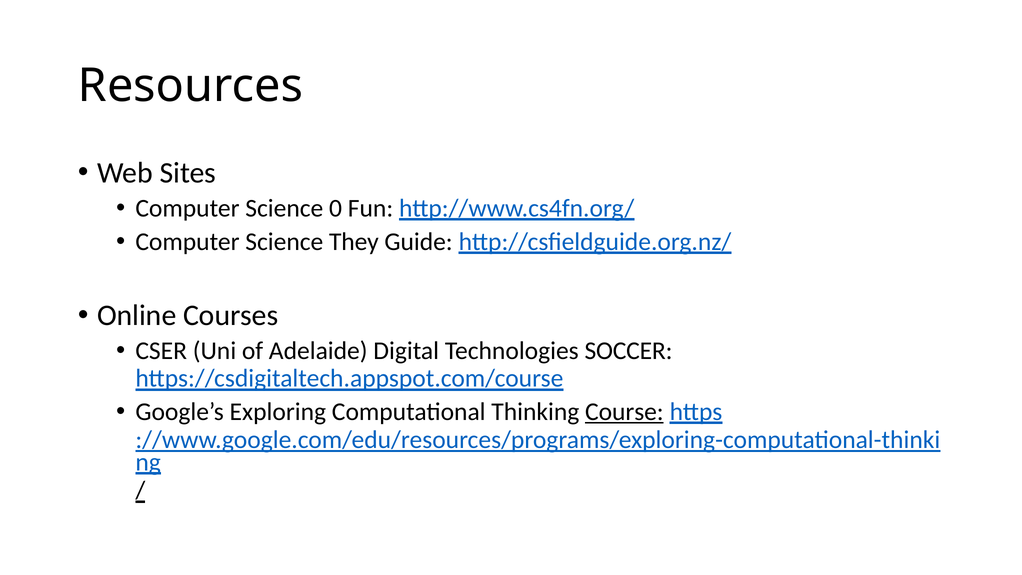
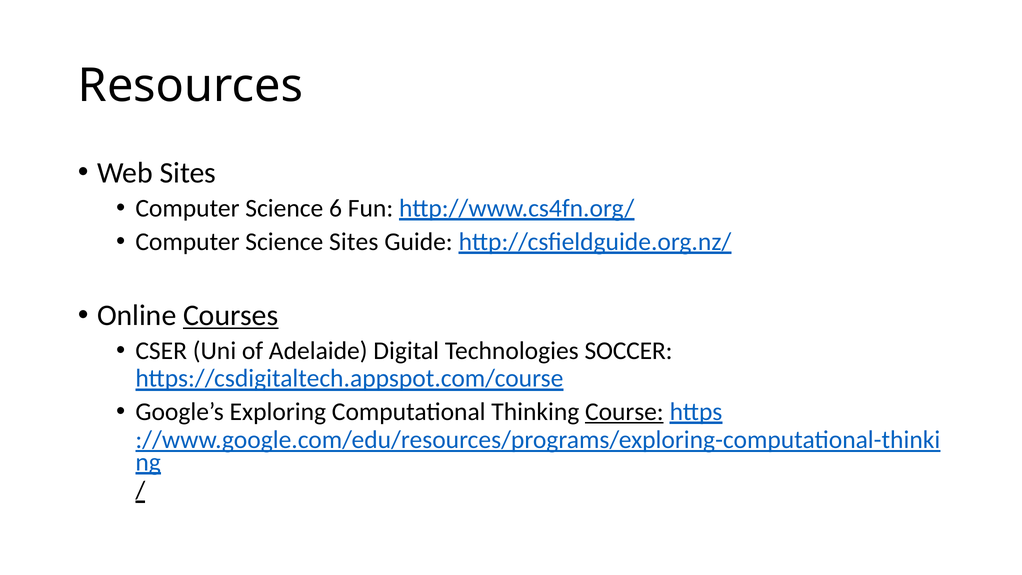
0: 0 -> 6
Science They: They -> Sites
Courses underline: none -> present
